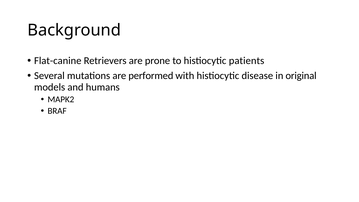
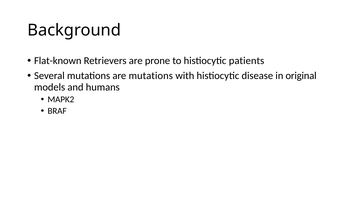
Flat-canine: Flat-canine -> Flat-known
are performed: performed -> mutations
